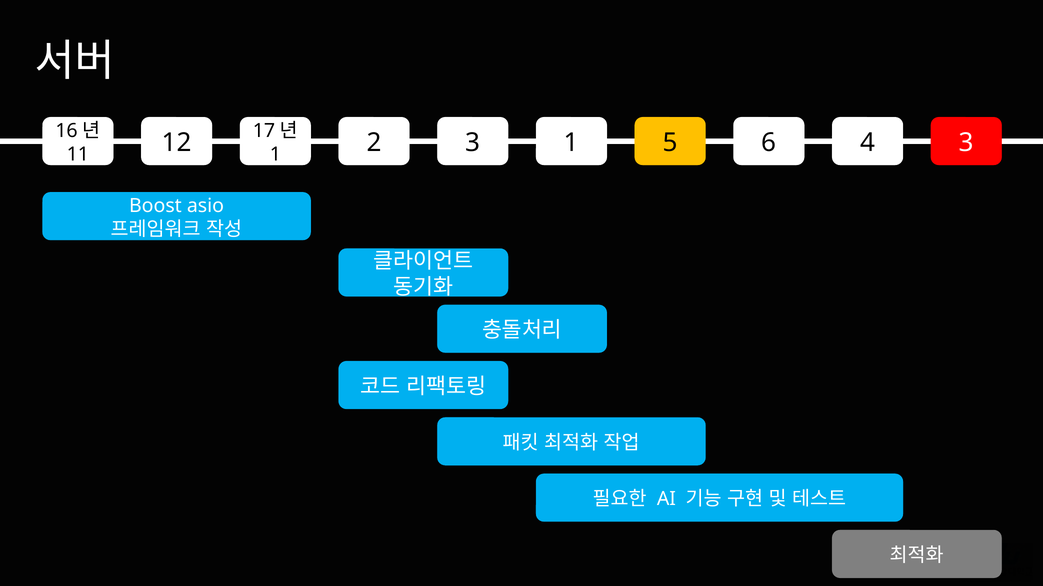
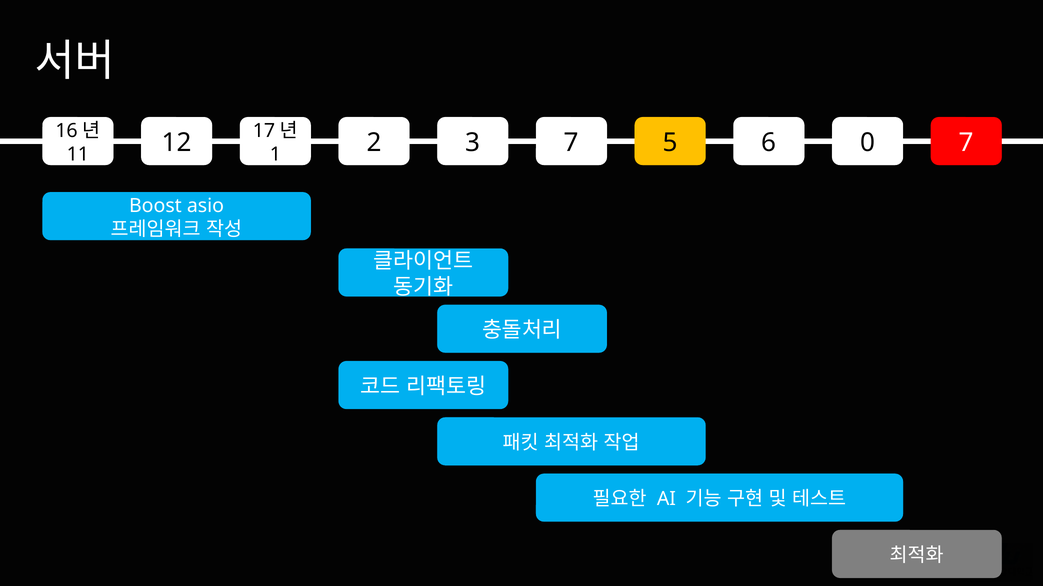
3 1: 1 -> 7
4: 4 -> 0
5 3: 3 -> 7
